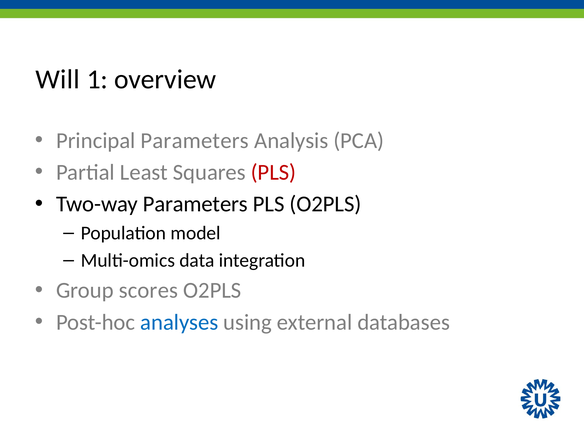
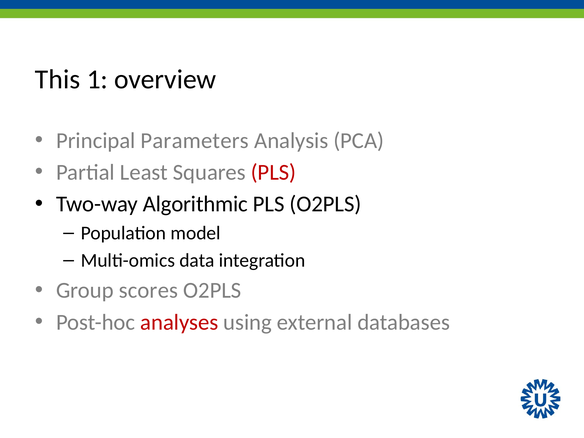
Will: Will -> This
Two-way Parameters: Parameters -> Algorithmic
analyses colour: blue -> red
